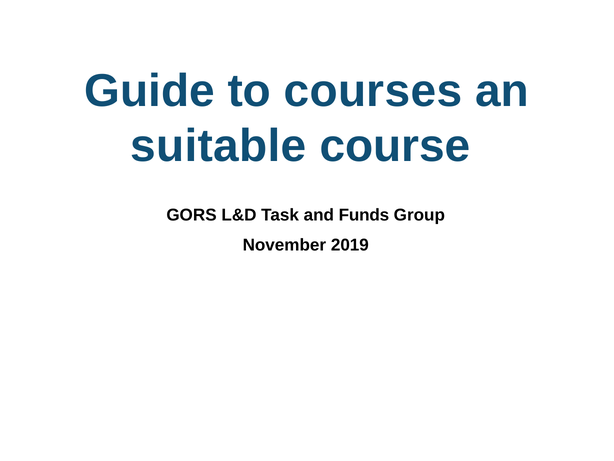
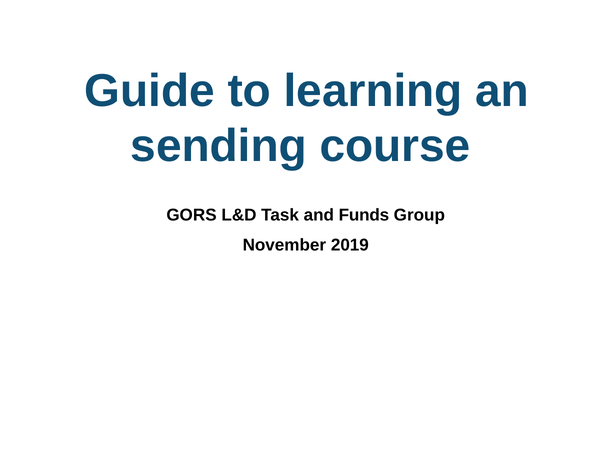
courses: courses -> learning
suitable: suitable -> sending
